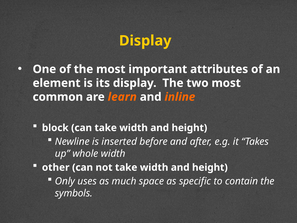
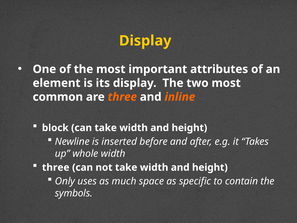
are learn: learn -> three
other at (56, 167): other -> three
